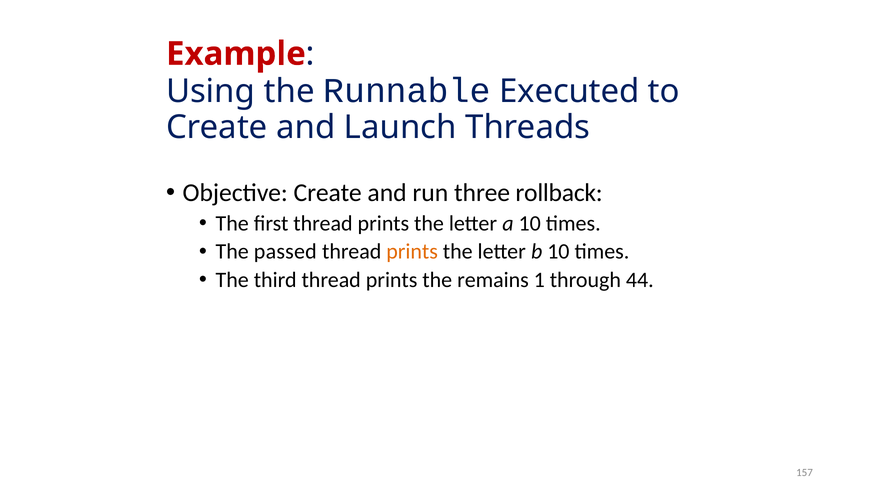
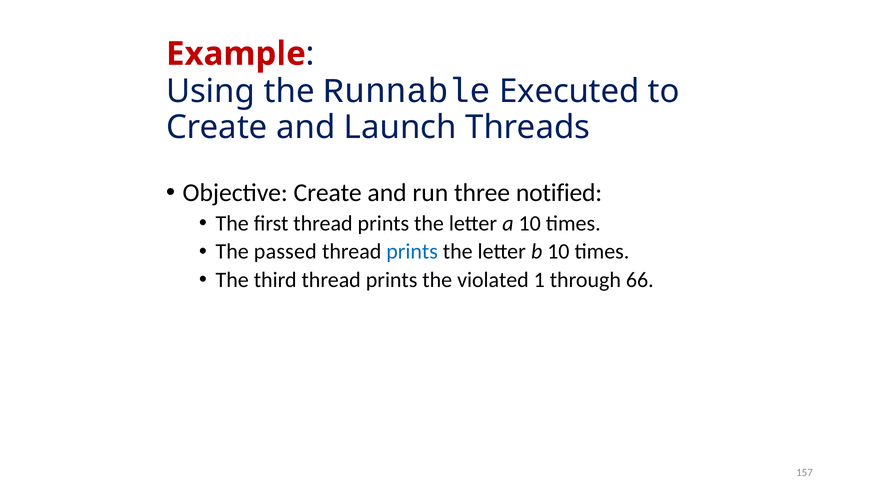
rollback: rollback -> notified
prints at (412, 252) colour: orange -> blue
remains: remains -> violated
44: 44 -> 66
